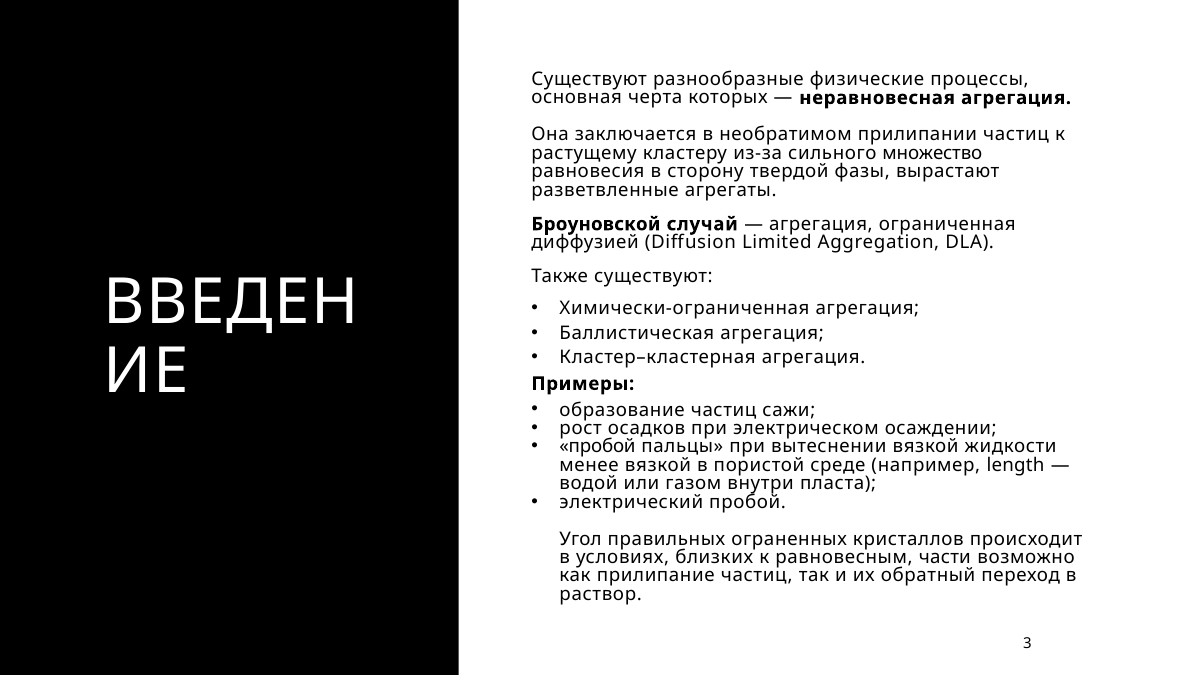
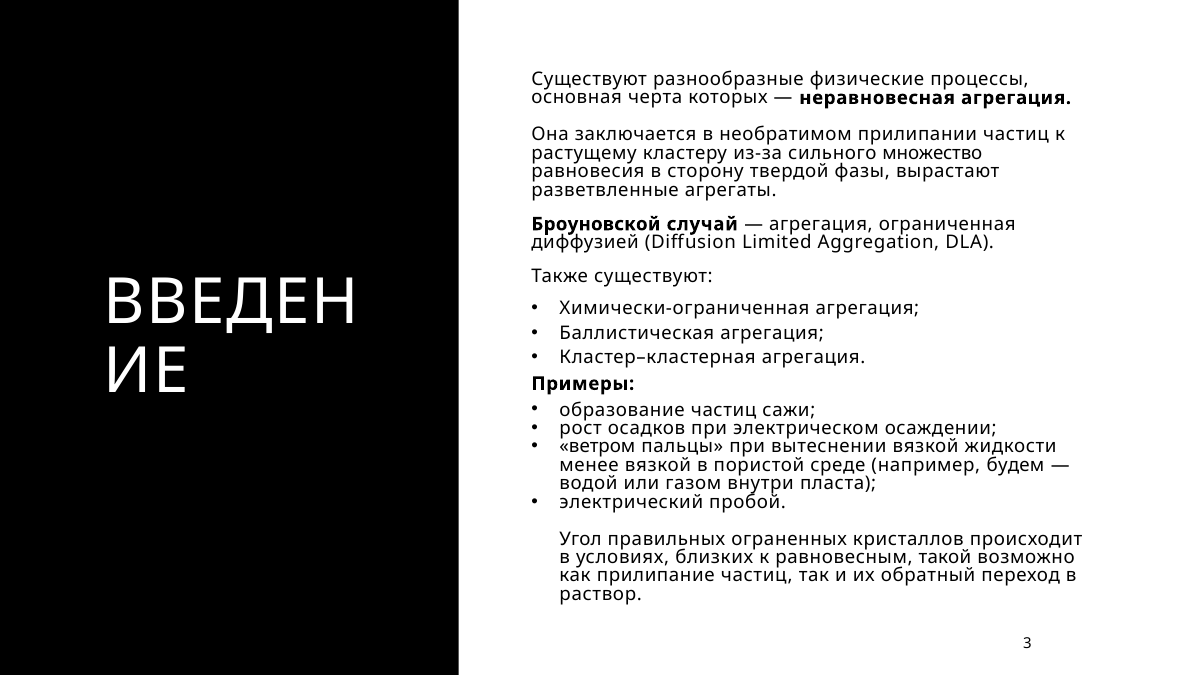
пробой at (597, 447): пробой -> ветром
length: length -> будем
части: части -> такой
